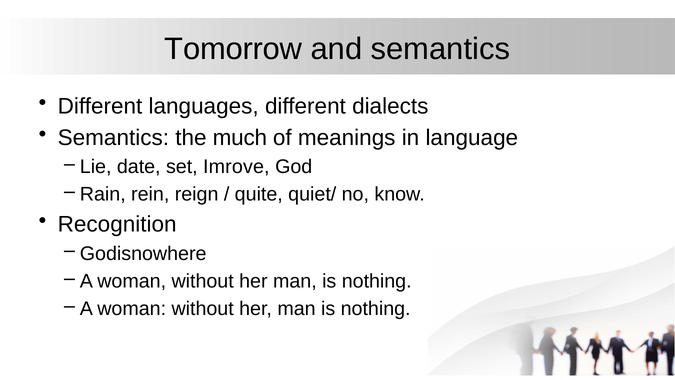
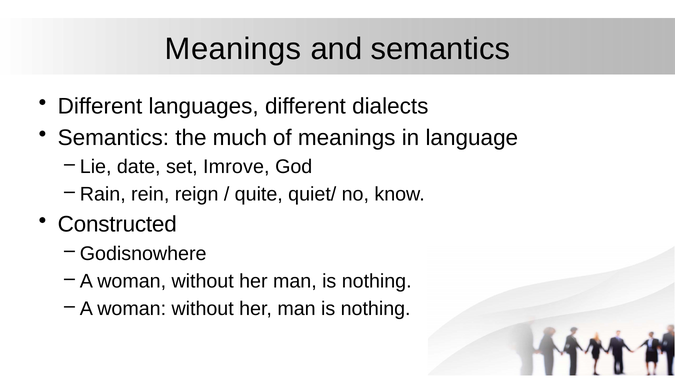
Tomorrow at (233, 49): Tomorrow -> Meanings
Recognition: Recognition -> Constructed
